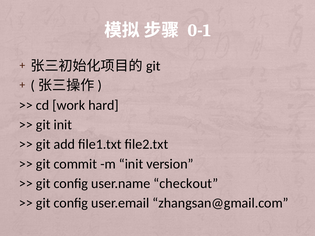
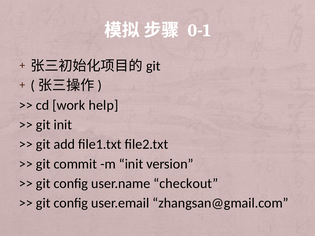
hard: hard -> help
